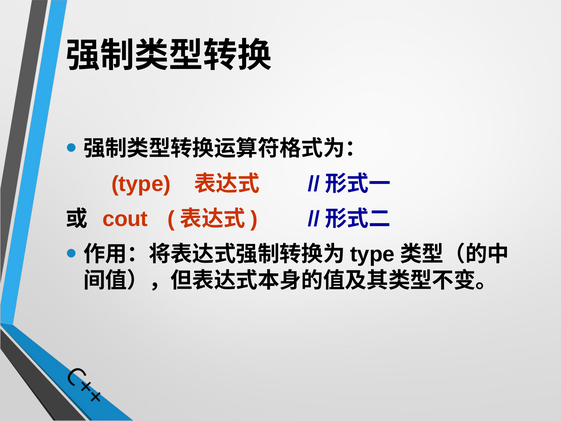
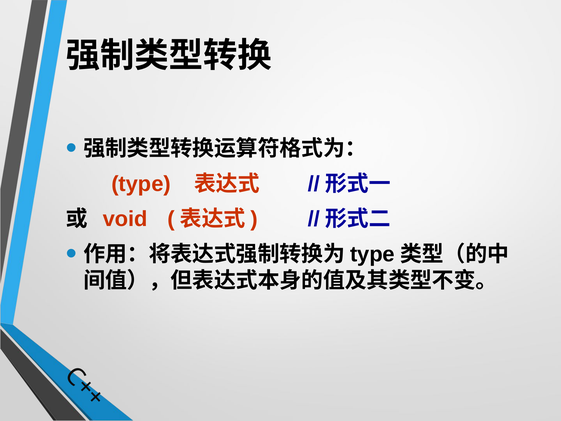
cout: cout -> void
